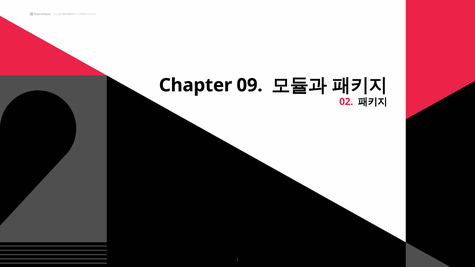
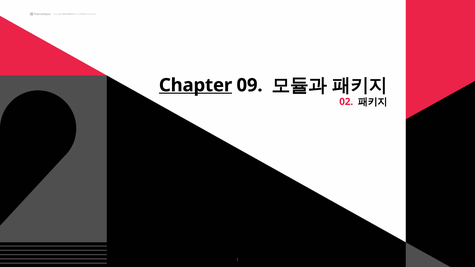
Chapter underline: none -> present
